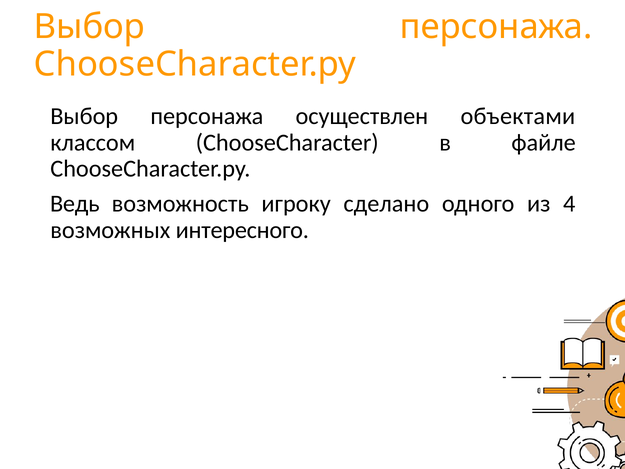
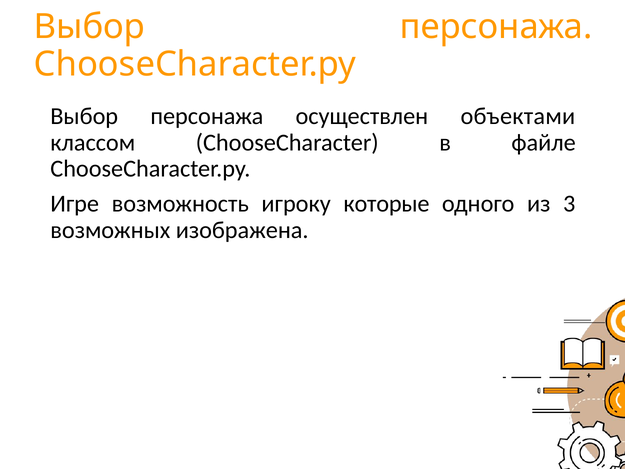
Ведь: Ведь -> Игре
сделано: сделано -> которые
4: 4 -> 3
интересного: интересного -> изображена
